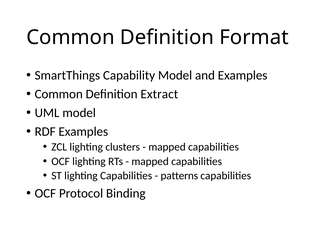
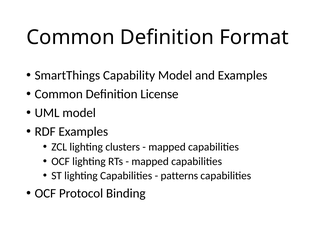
Extract: Extract -> License
